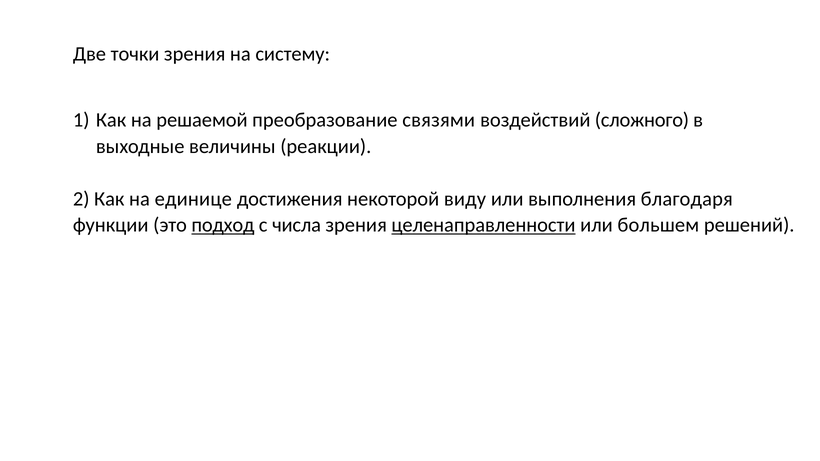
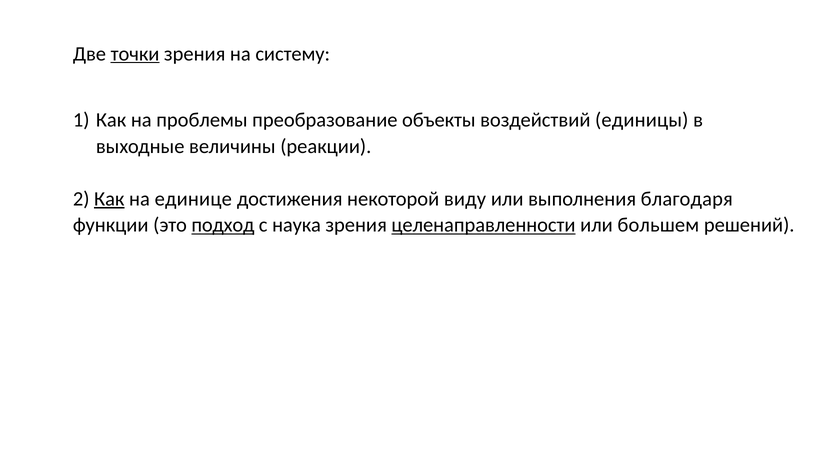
точки underline: none -> present
решаемой: решаемой -> проблемы
связями: связями -> объекты
сложного: сложного -> единицы
Как at (109, 199) underline: none -> present
числа: числа -> наука
